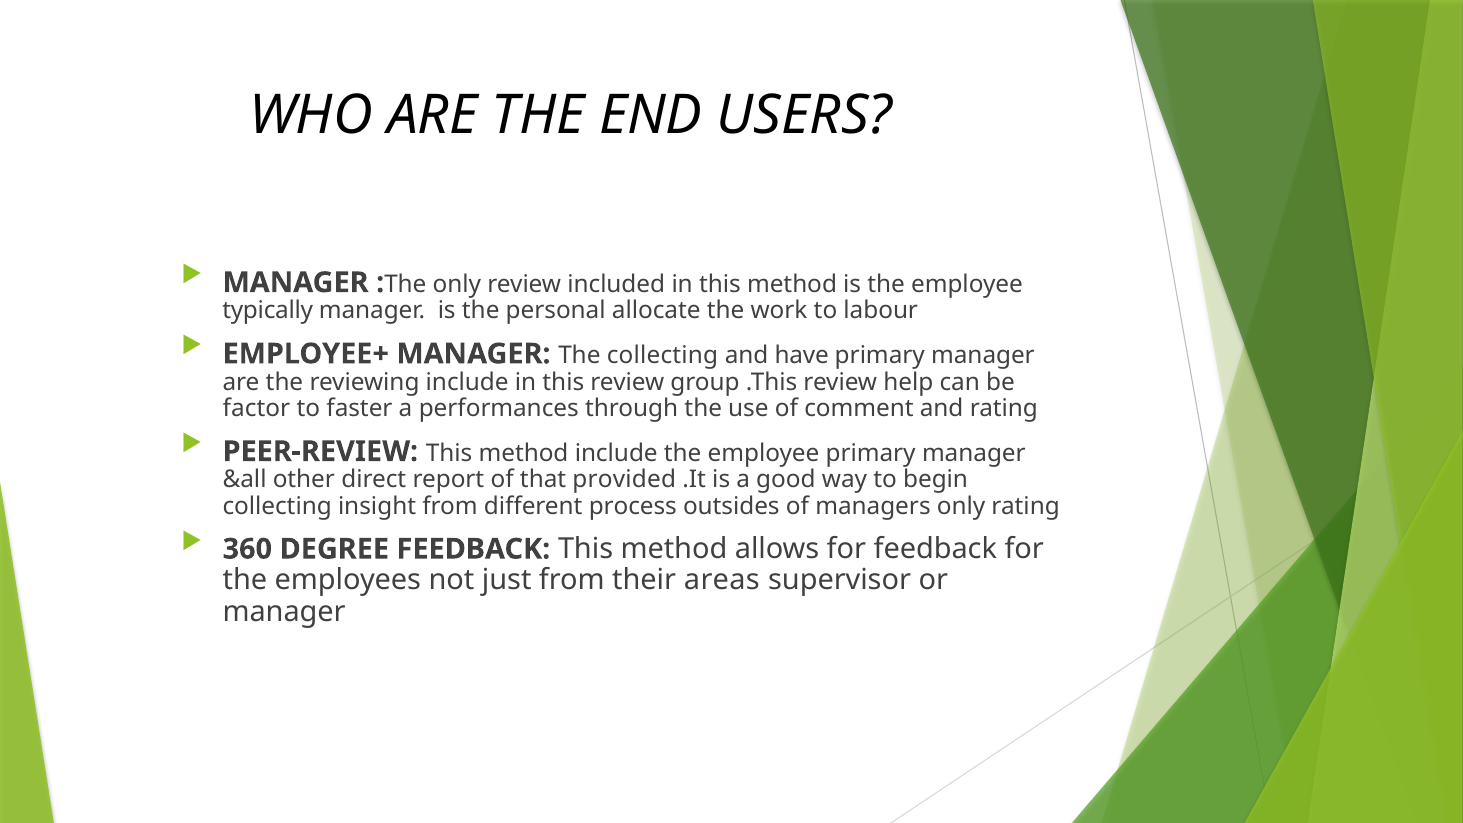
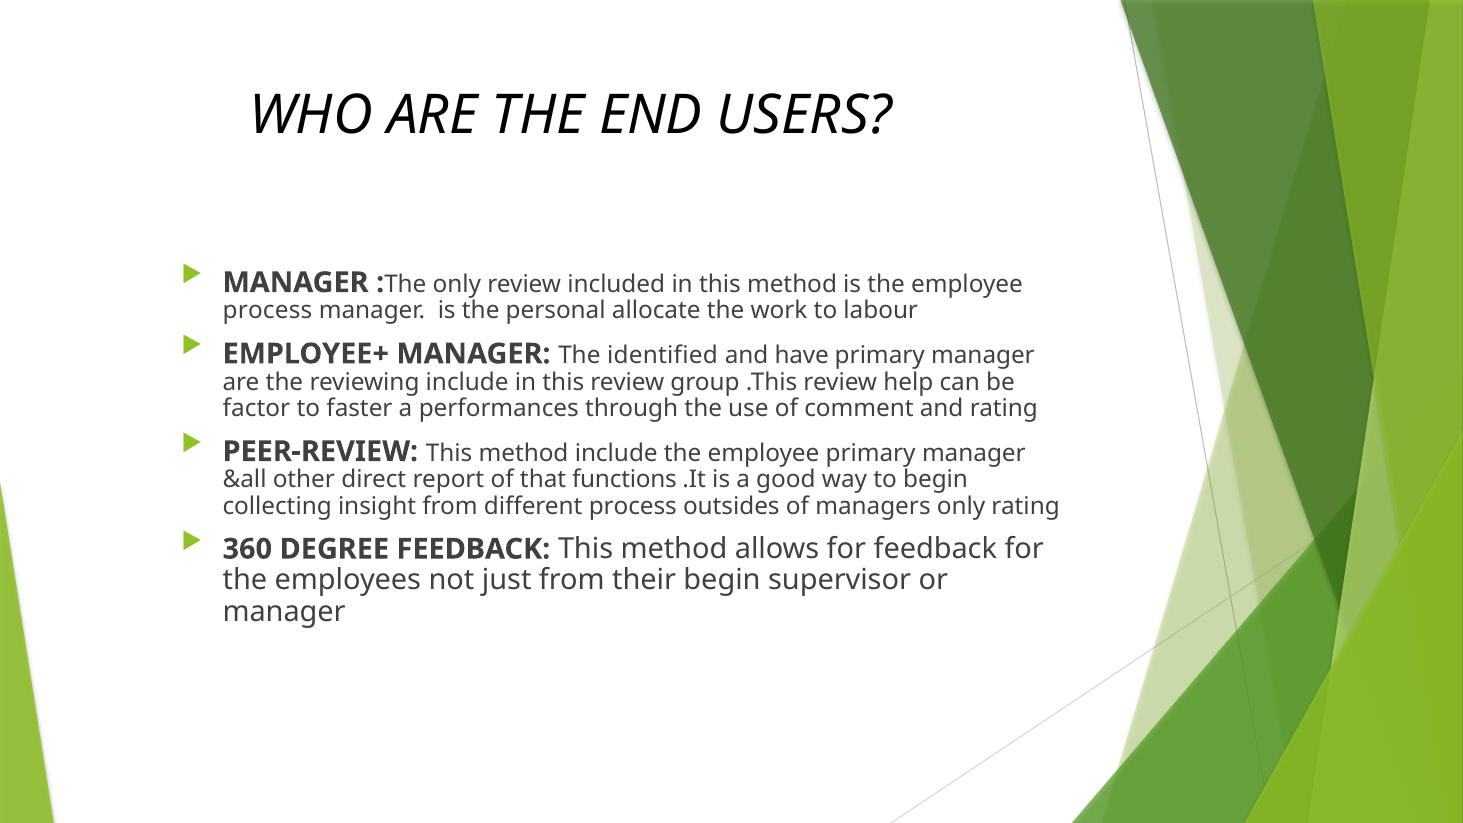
typically at (268, 311): typically -> process
The collecting: collecting -> identified
provided: provided -> functions
their areas: areas -> begin
